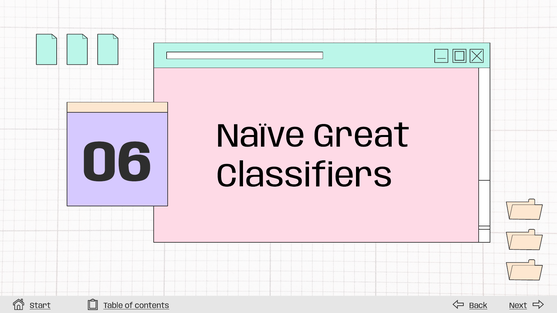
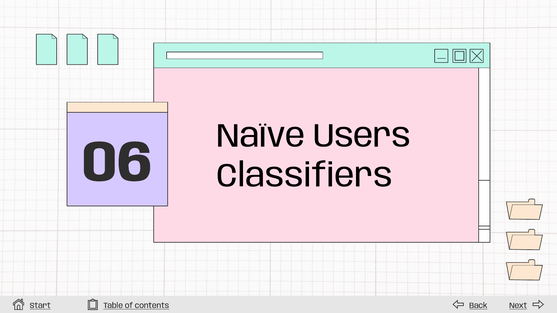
Great: Great -> Users
